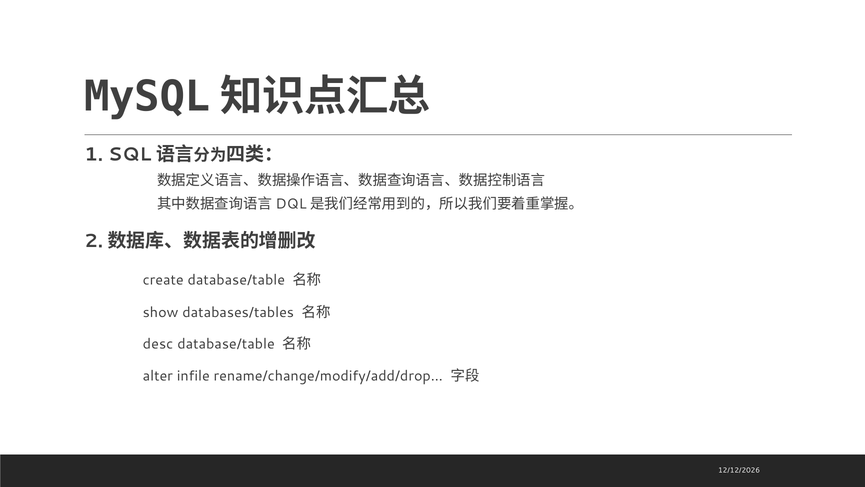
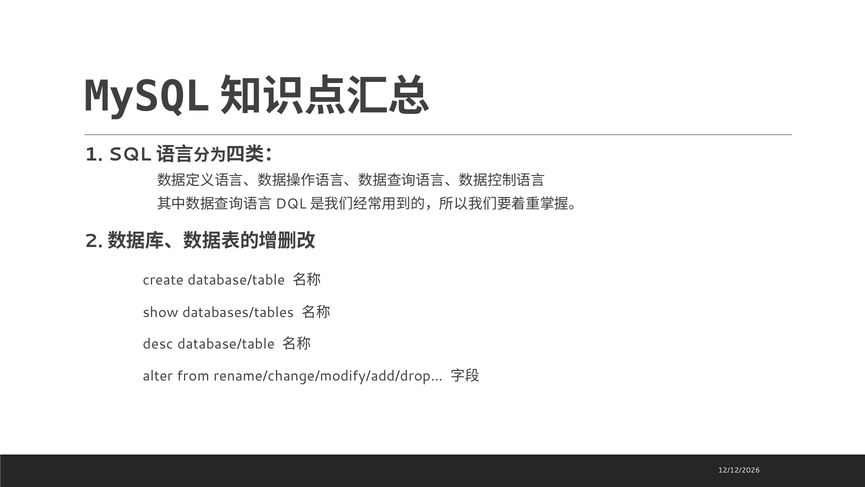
infile: infile -> from
